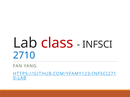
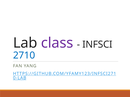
class colour: red -> purple
